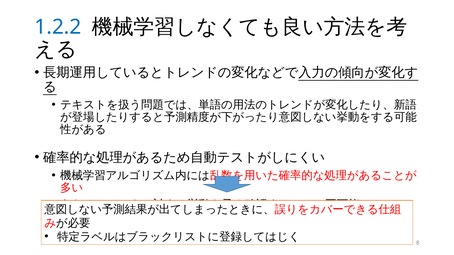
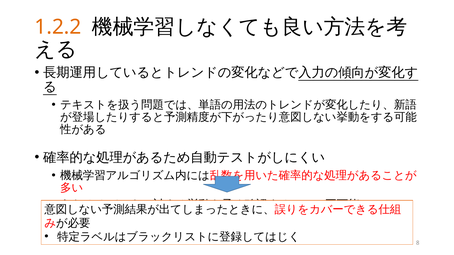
1.2.2 colour: blue -> orange
